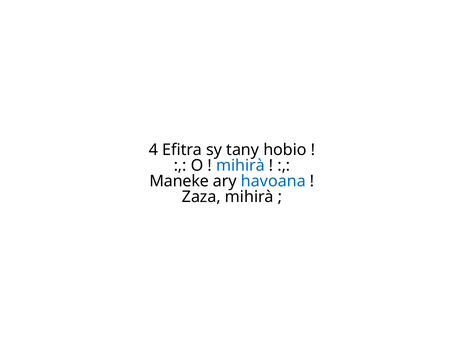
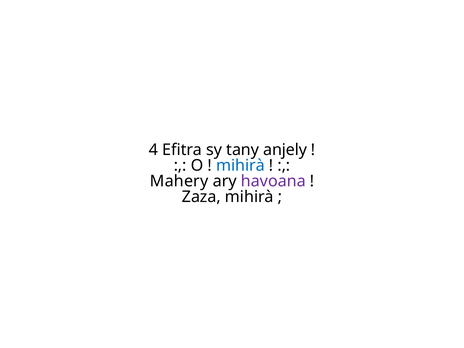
hobio: hobio -> anjely
Maneke: Maneke -> Mahery
havoana colour: blue -> purple
